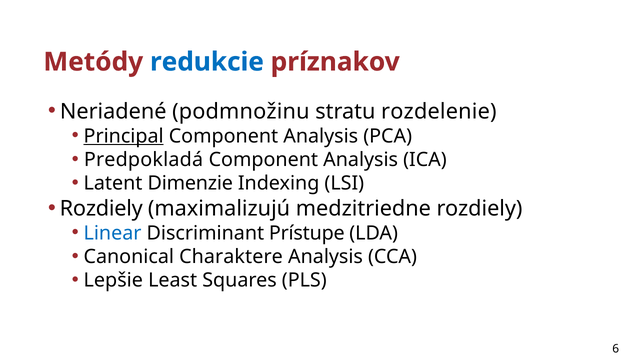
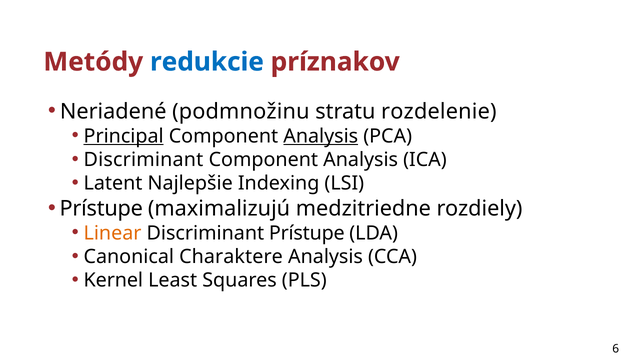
Analysis at (321, 136) underline: none -> present
Predpokladá at (143, 160): Predpokladá -> Discriminant
Dimenzie: Dimenzie -> Najlepšie
Rozdiely at (101, 208): Rozdiely -> Prístupe
Linear colour: blue -> orange
Lepšie: Lepšie -> Kernel
